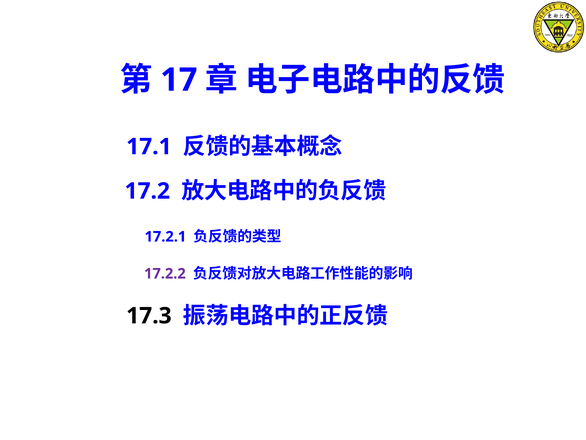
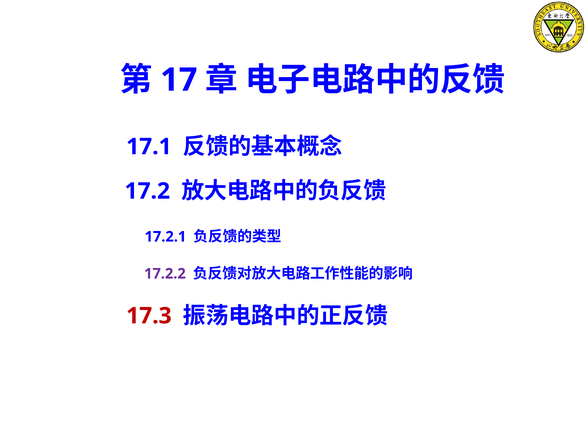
17.3 colour: black -> red
